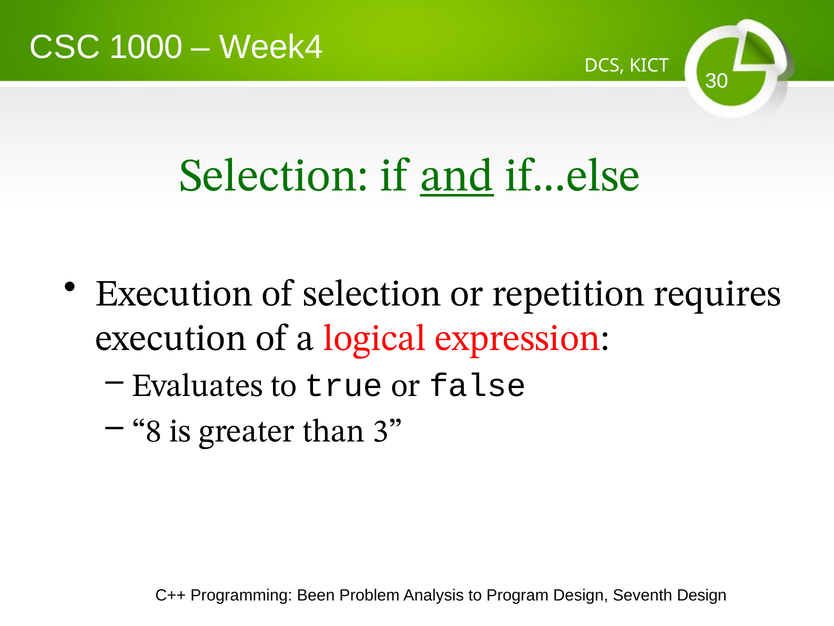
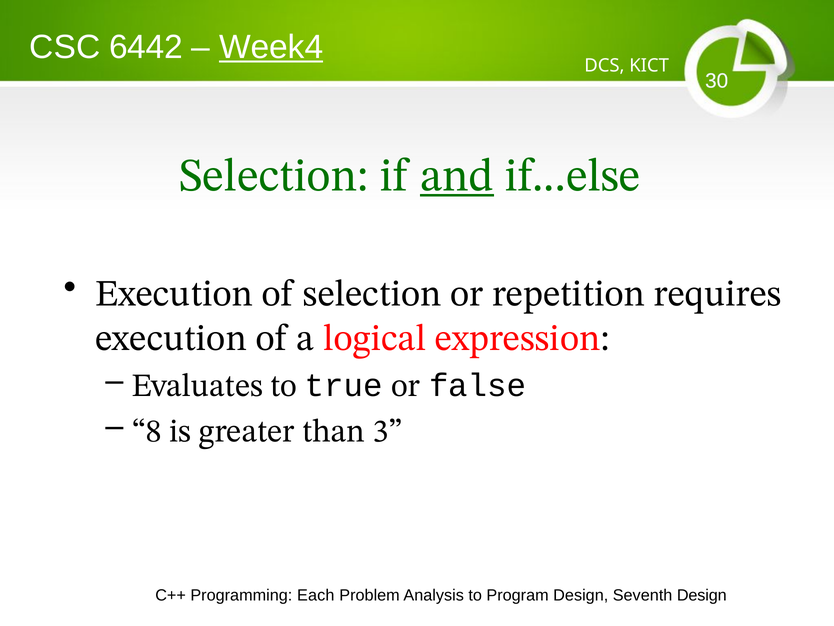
1000: 1000 -> 6442
Week4 underline: none -> present
Been: Been -> Each
